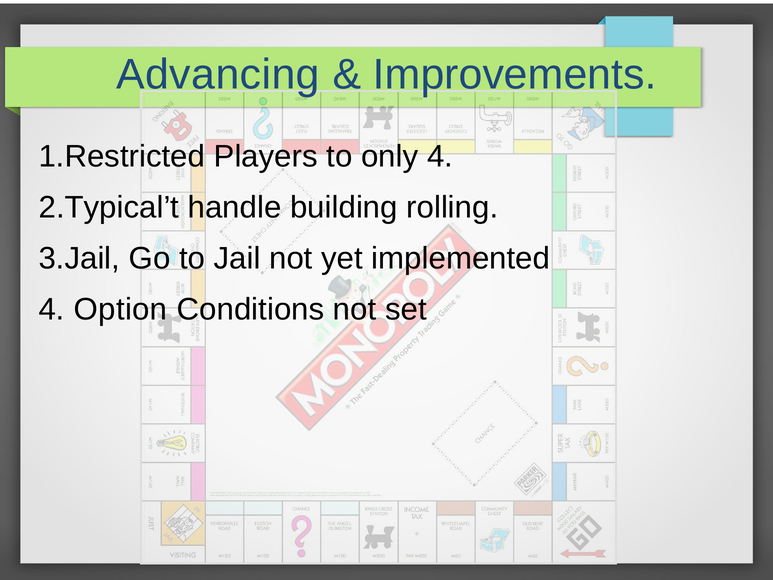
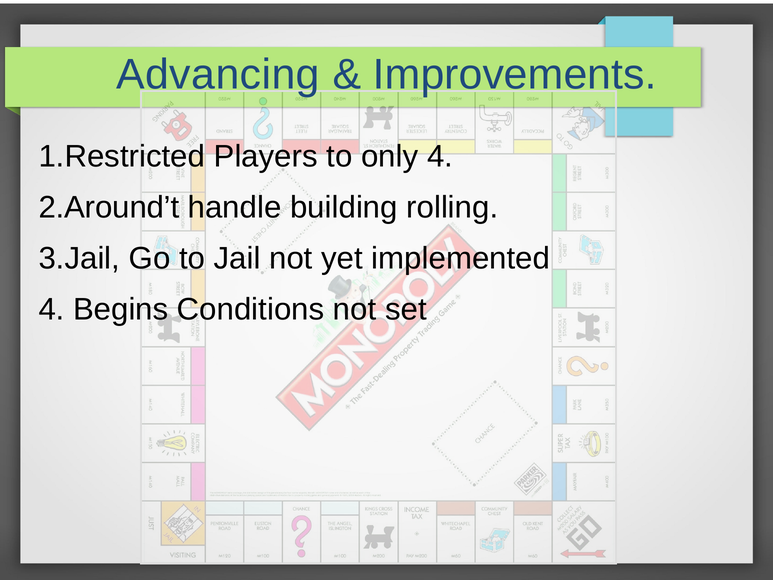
2.Typical’t: 2.Typical’t -> 2.Around’t
Option: Option -> Begins
